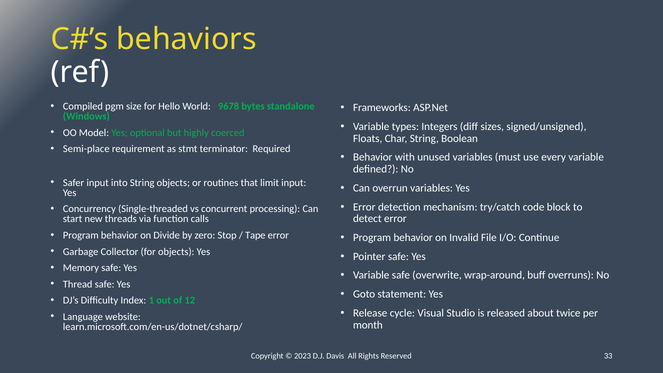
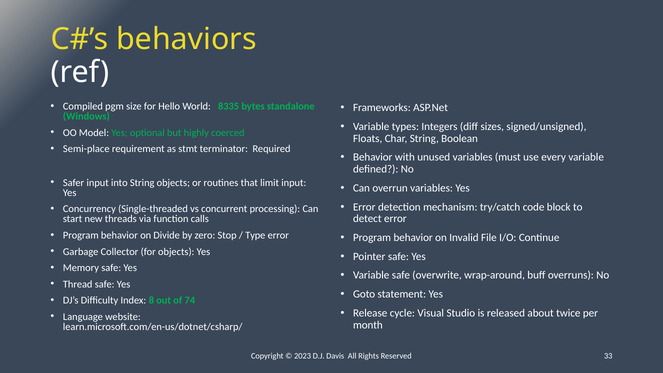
9678: 9678 -> 8335
Tape: Tape -> Type
1: 1 -> 8
12: 12 -> 74
